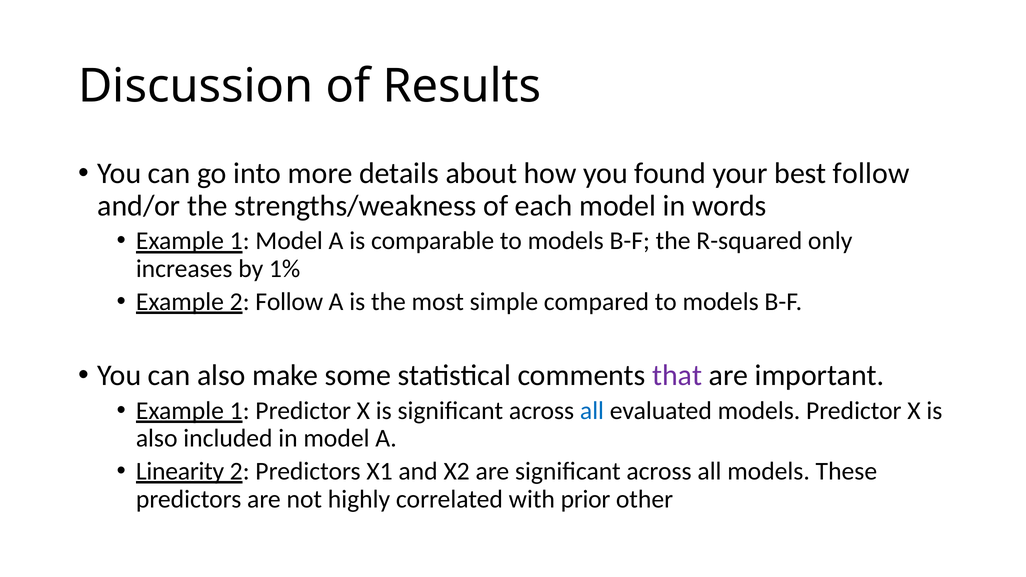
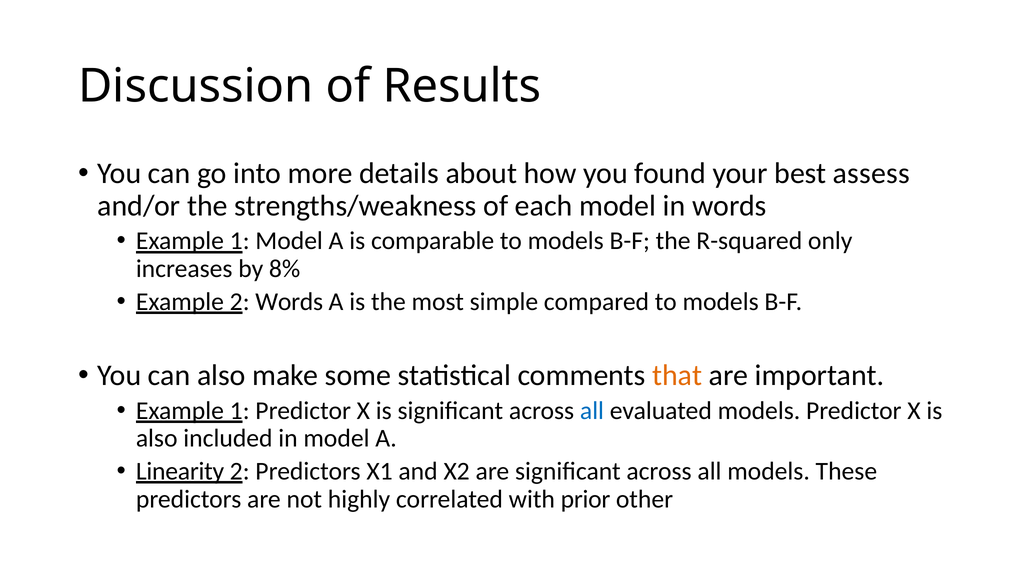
best follow: follow -> assess
1%: 1% -> 8%
2 Follow: Follow -> Words
that colour: purple -> orange
